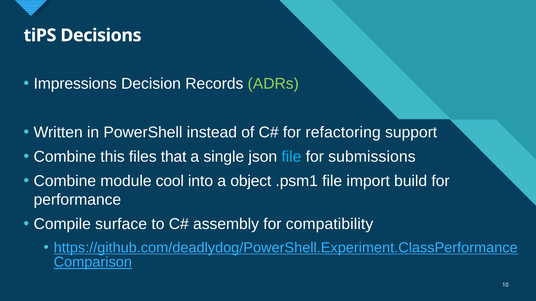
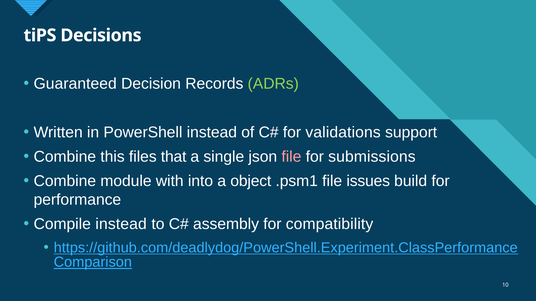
Impressions: Impressions -> Guaranteed
refactoring: refactoring -> validations
file at (291, 157) colour: light blue -> pink
cool: cool -> with
import: import -> issues
Compile surface: surface -> instead
